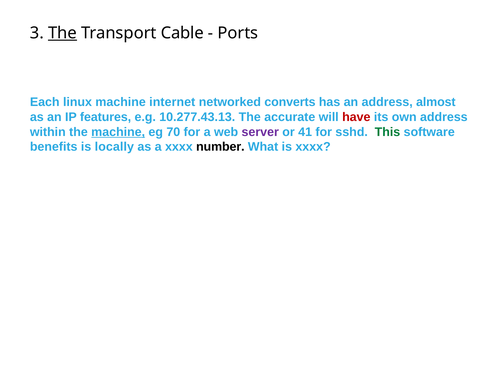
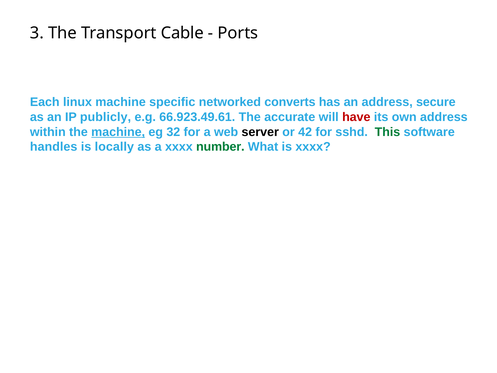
The at (62, 33) underline: present -> none
internet: internet -> specific
almost: almost -> secure
features: features -> publicly
10.277.43.13: 10.277.43.13 -> 66.923.49.61
70: 70 -> 32
server colour: purple -> black
41: 41 -> 42
benefits: benefits -> handles
number colour: black -> green
